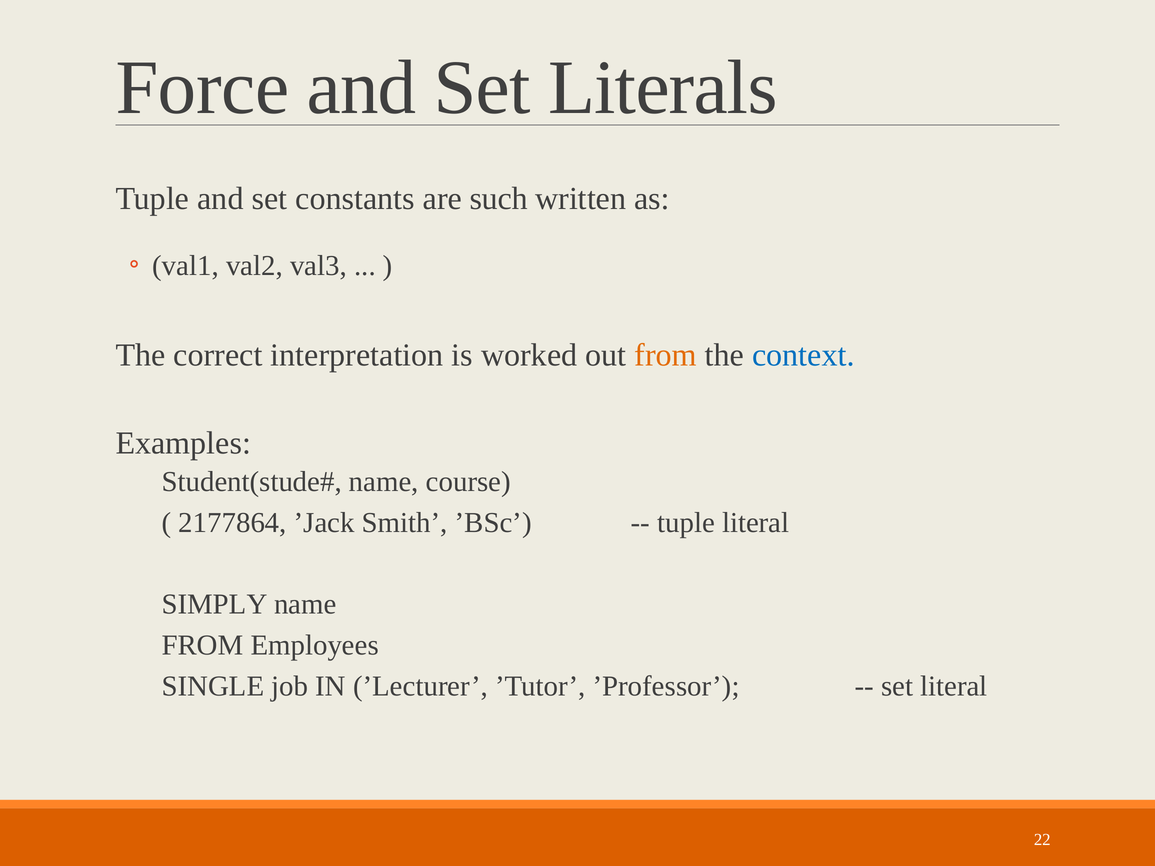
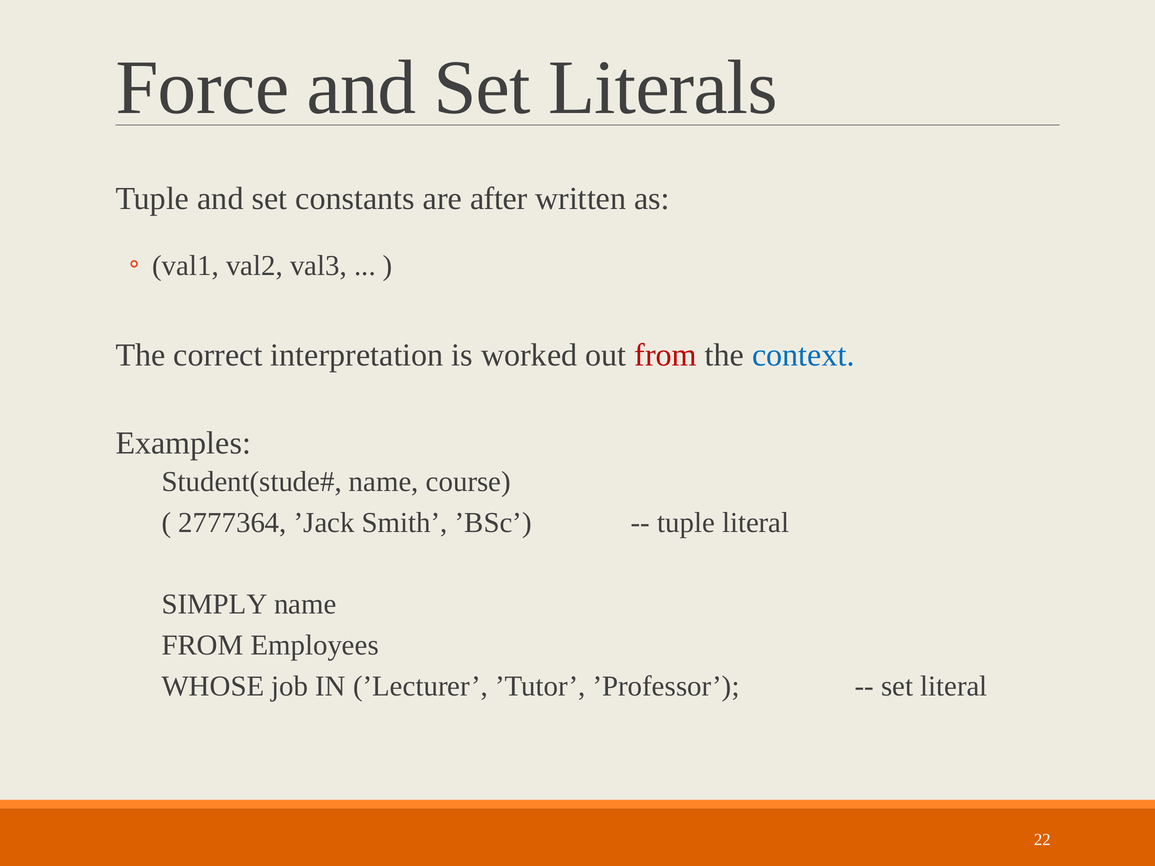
such: such -> after
from at (666, 355) colour: orange -> red
2177864: 2177864 -> 2777364
SINGLE: SINGLE -> WHOSE
